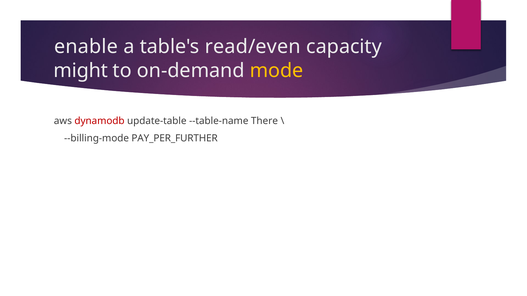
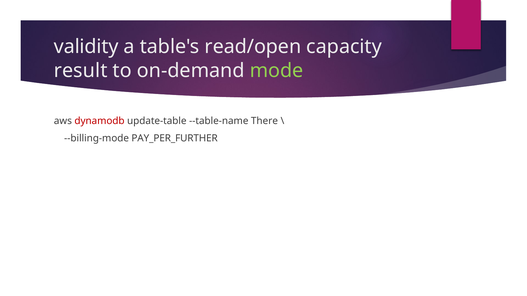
enable: enable -> validity
read/even: read/even -> read/open
might: might -> result
mode colour: yellow -> light green
